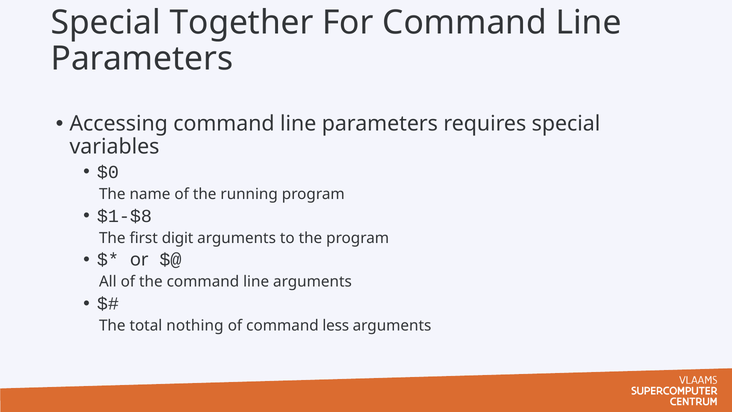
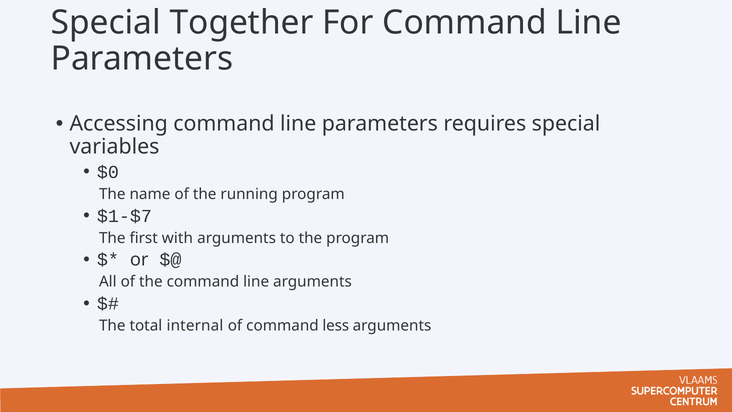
$1-$8: $1-$8 -> $1-$7
digit: digit -> with
nothing: nothing -> internal
